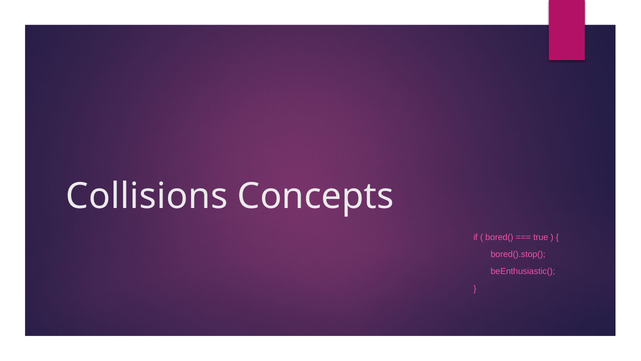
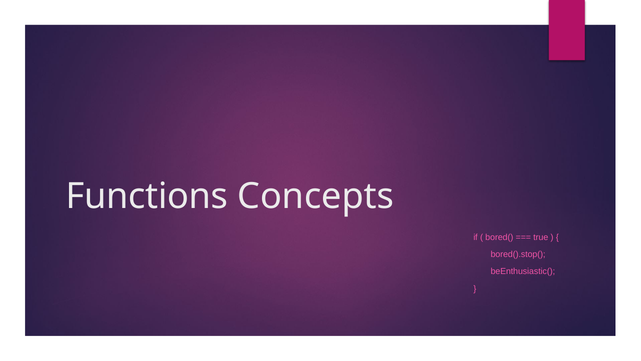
Collisions: Collisions -> Functions
